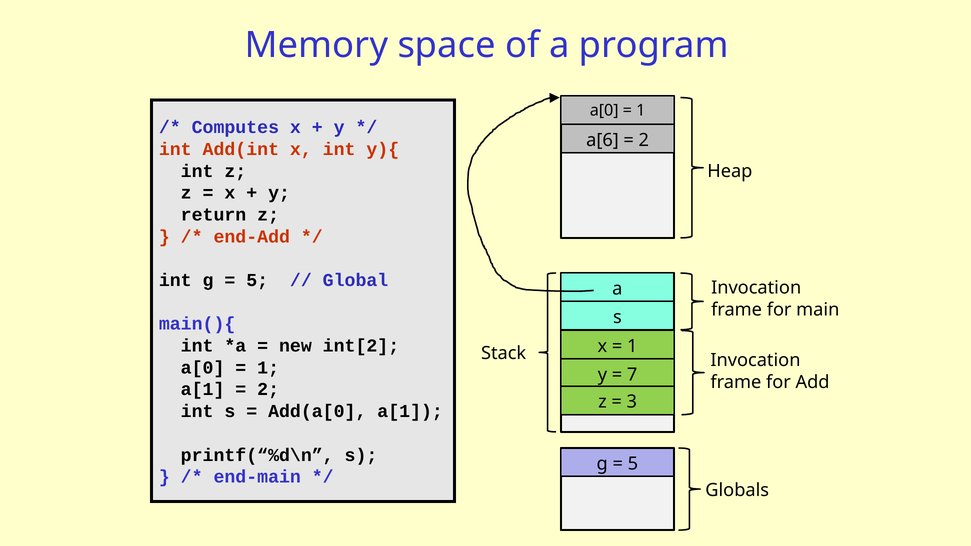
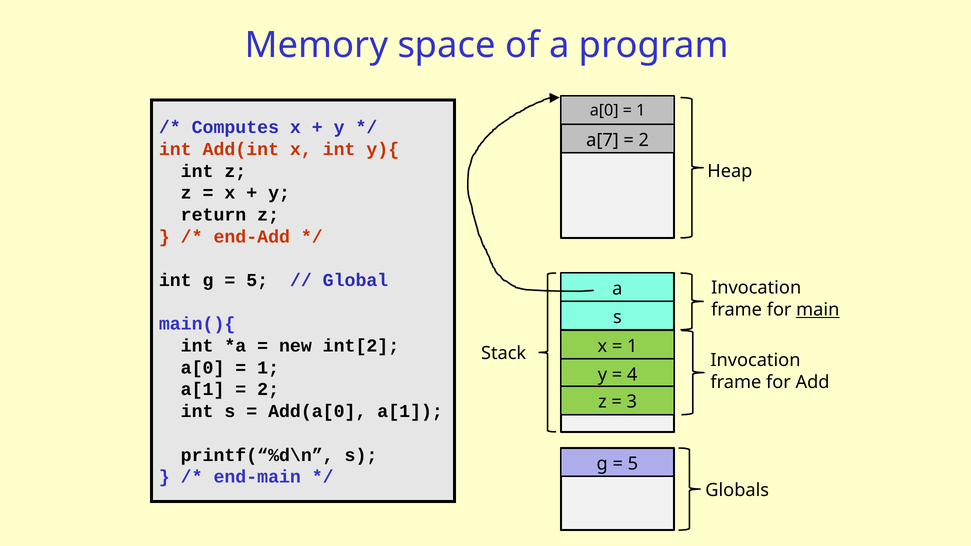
a[6: a[6 -> a[7
main underline: none -> present
7: 7 -> 4
